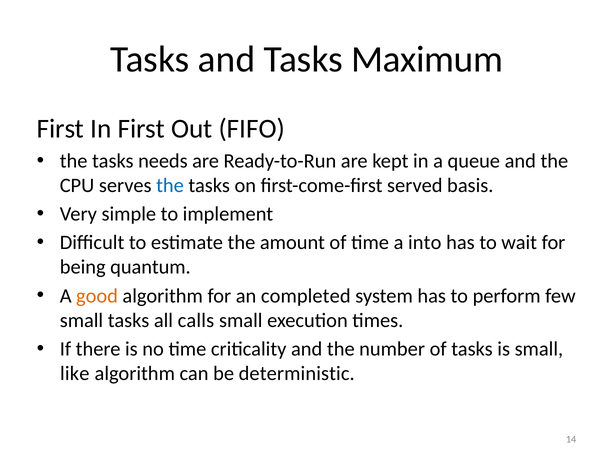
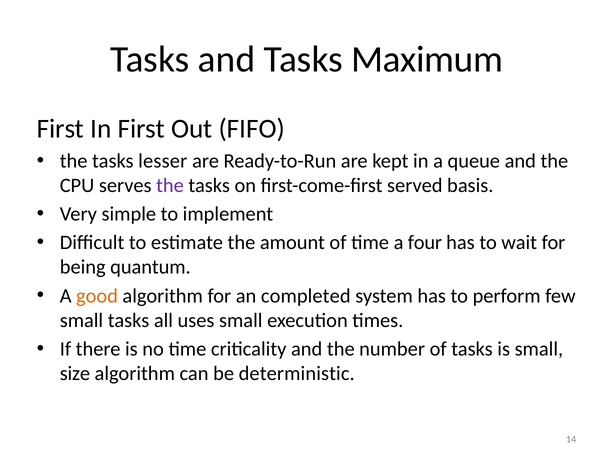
needs: needs -> lesser
the at (170, 185) colour: blue -> purple
into: into -> four
calls: calls -> uses
like: like -> size
